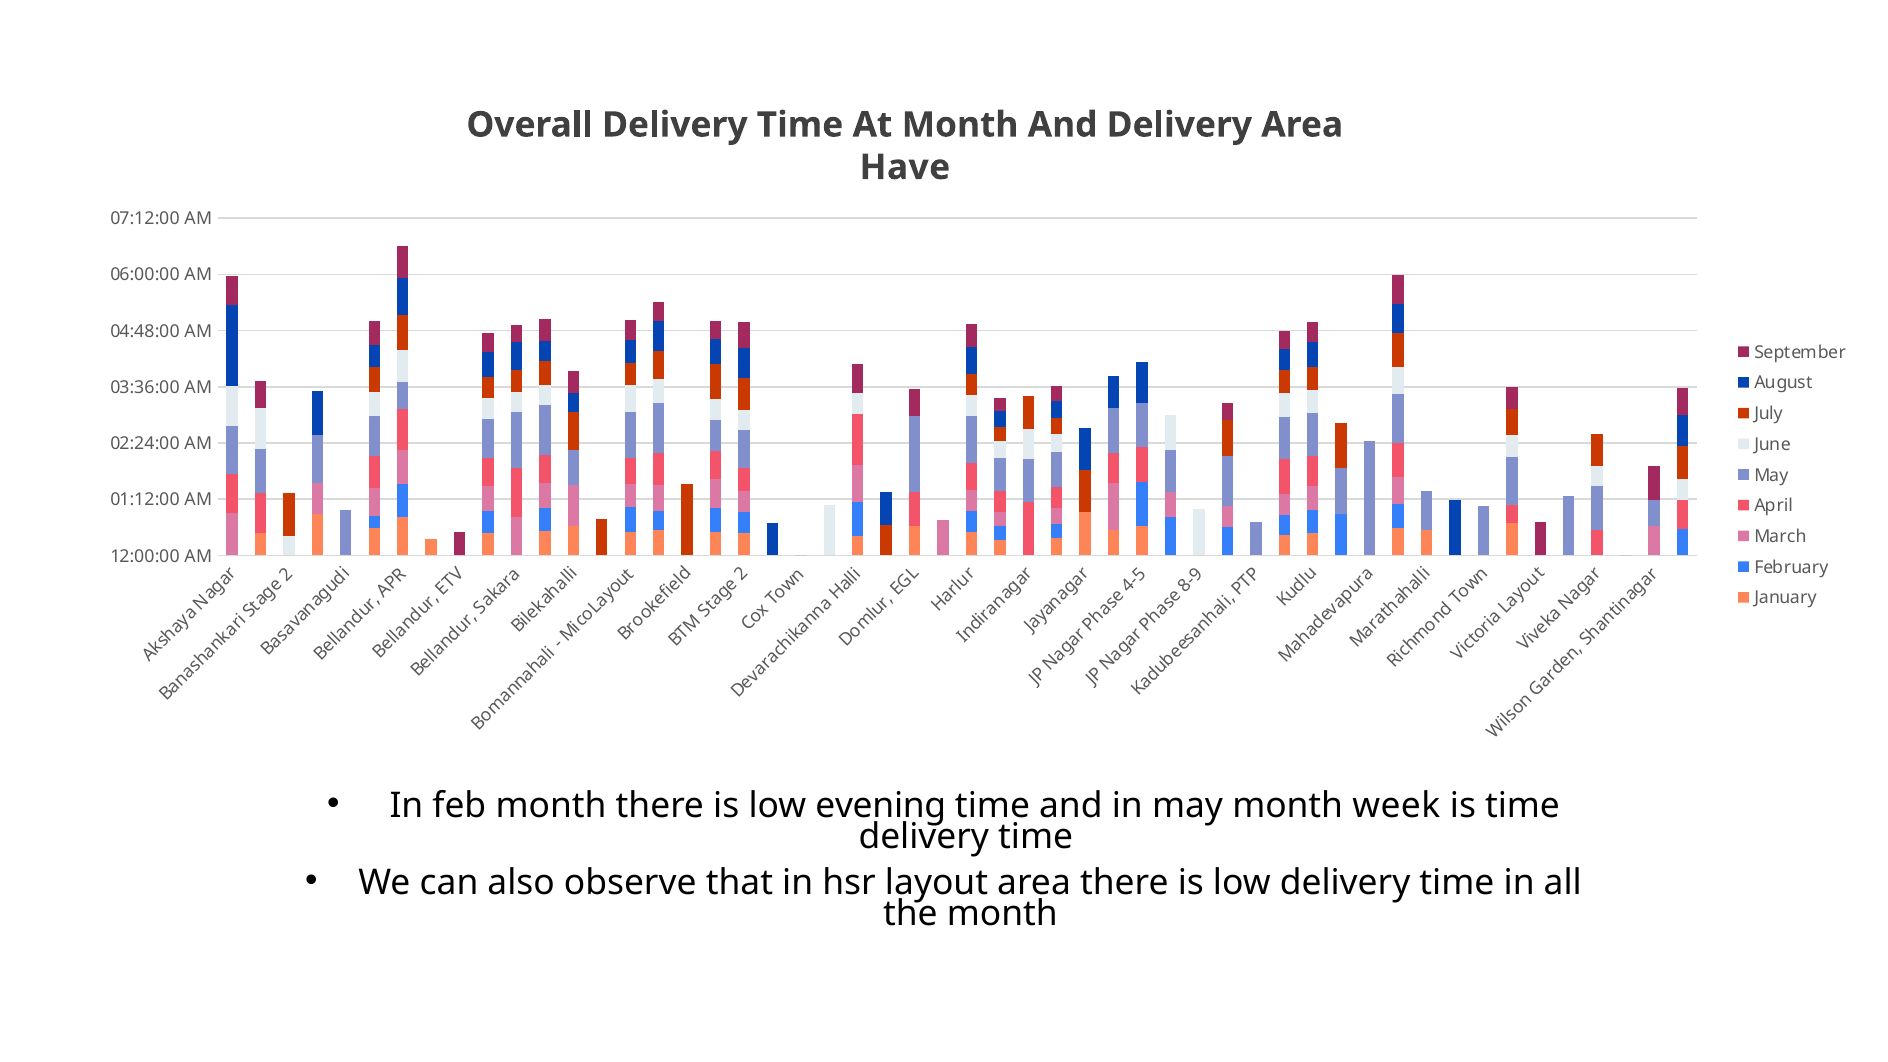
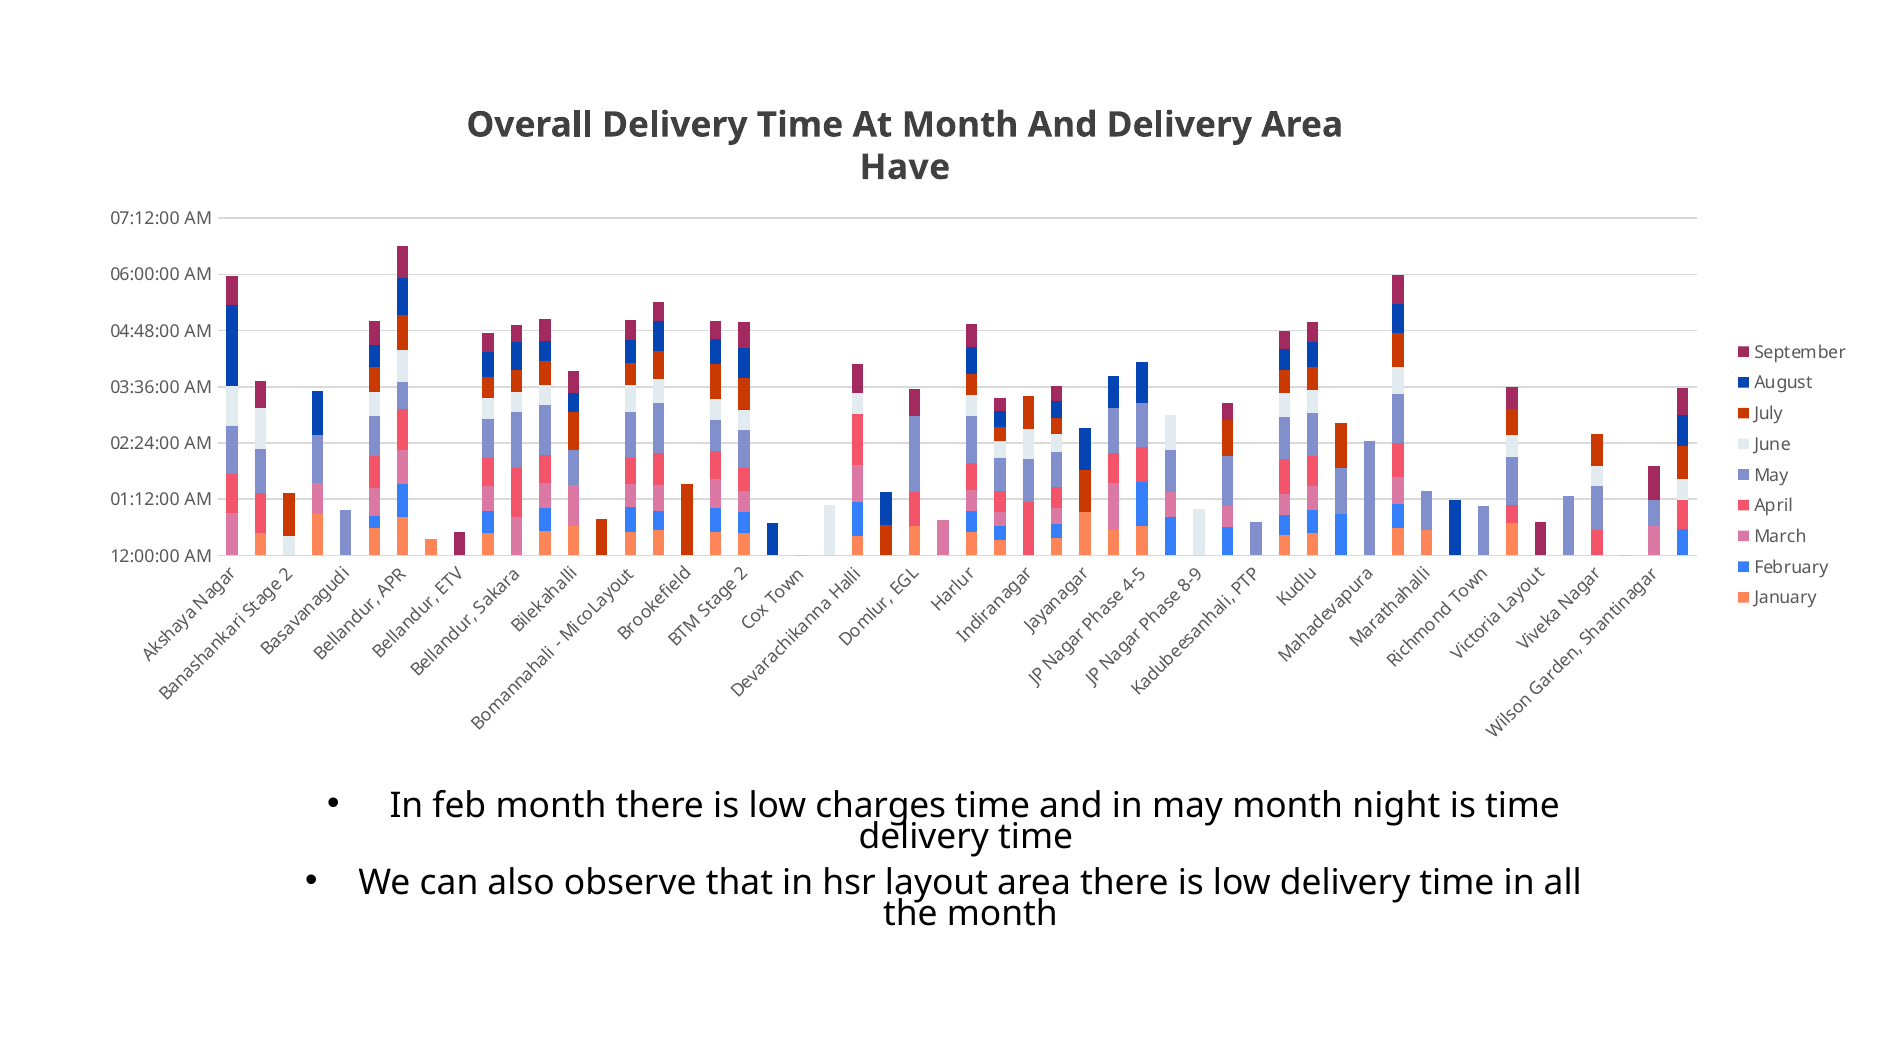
evening: evening -> charges
week: week -> night
